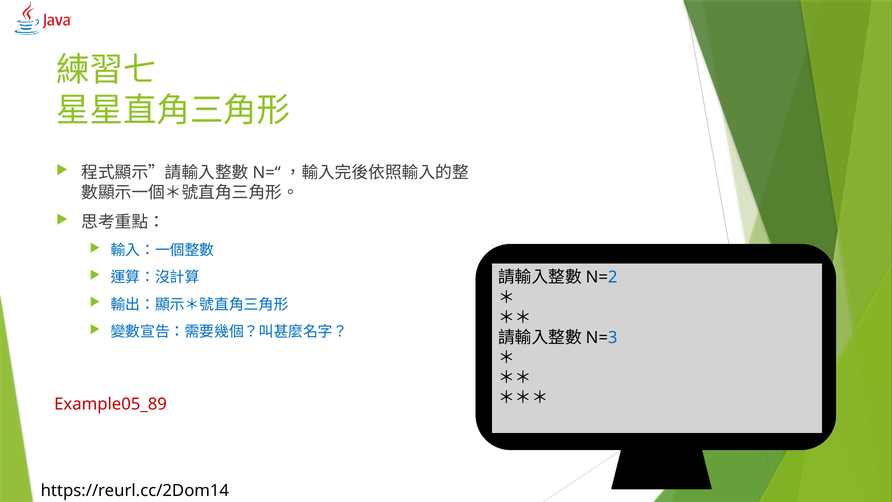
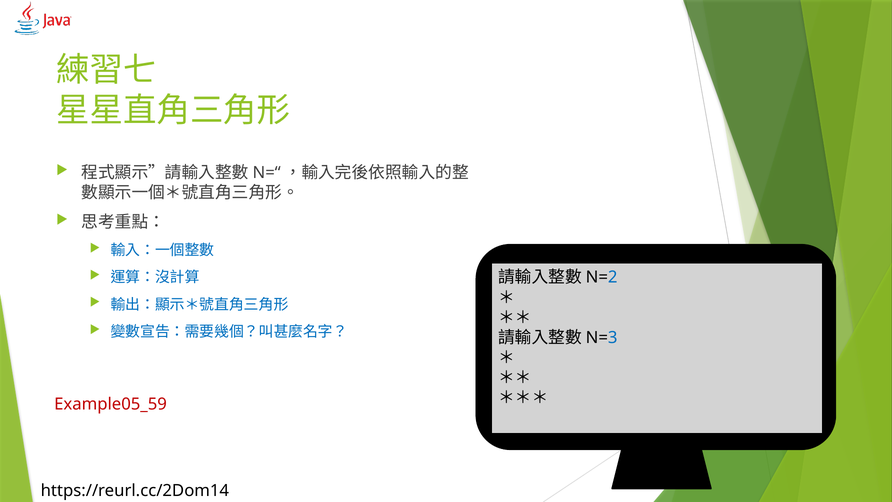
Example05_89: Example05_89 -> Example05_59
